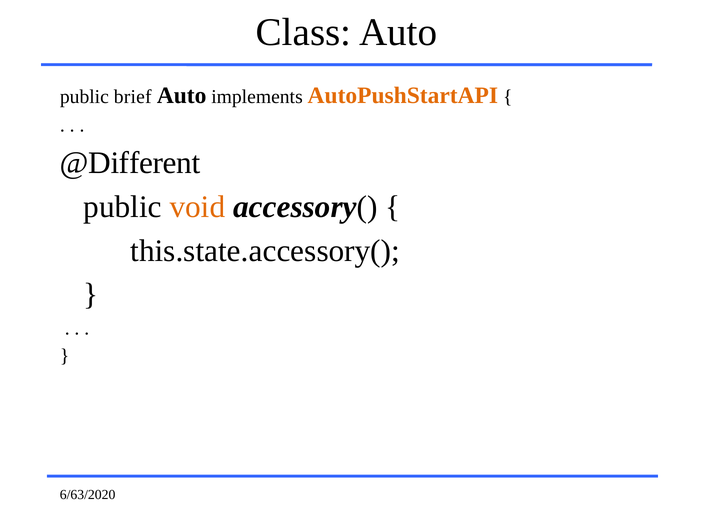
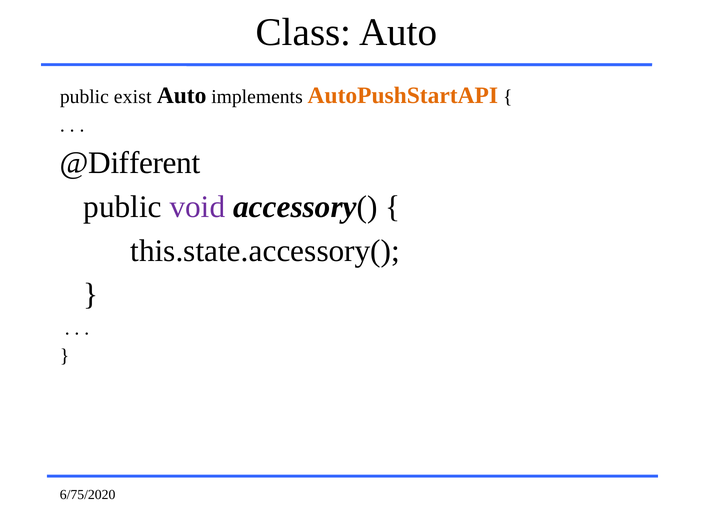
brief: brief -> exist
void colour: orange -> purple
6/63/2020: 6/63/2020 -> 6/75/2020
